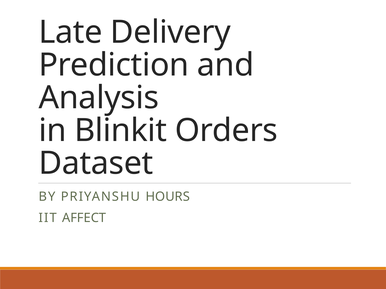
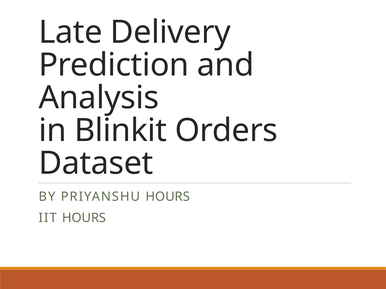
IIT AFFECT: AFFECT -> HOURS
